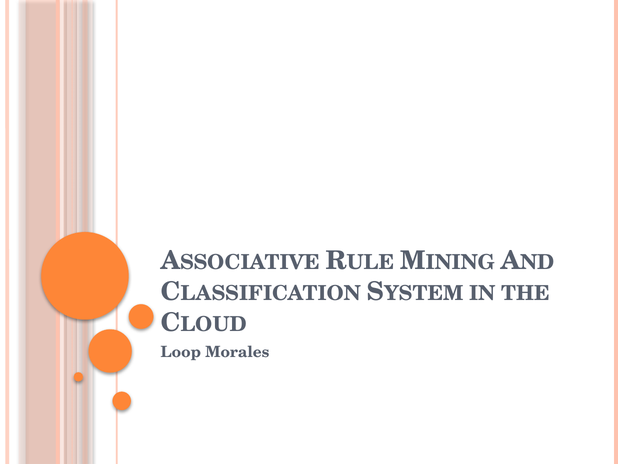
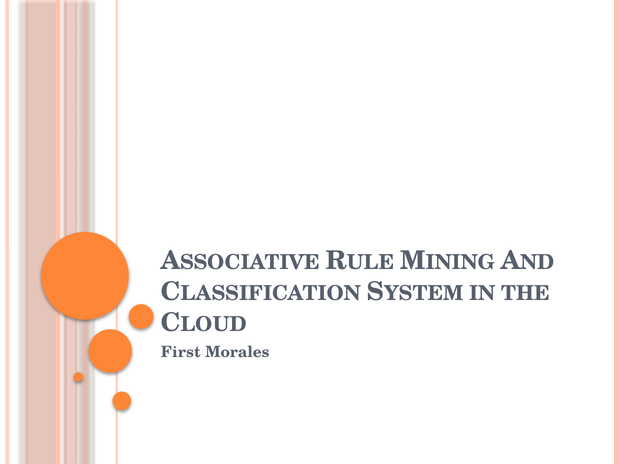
Loop: Loop -> First
